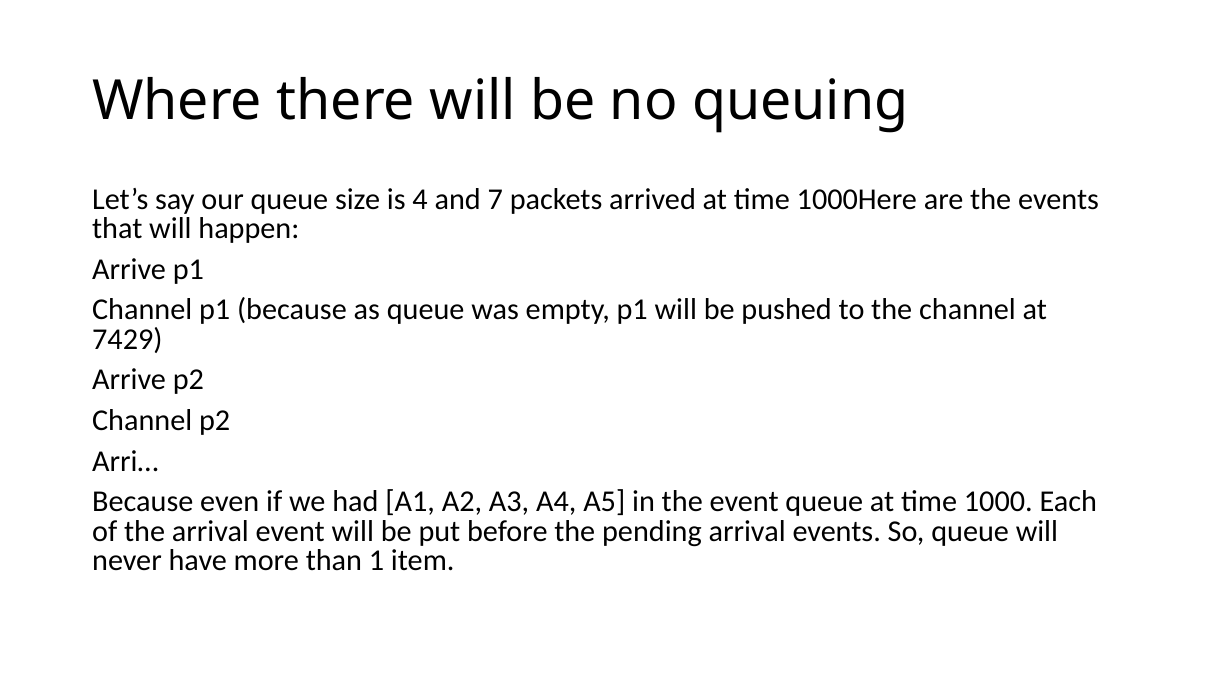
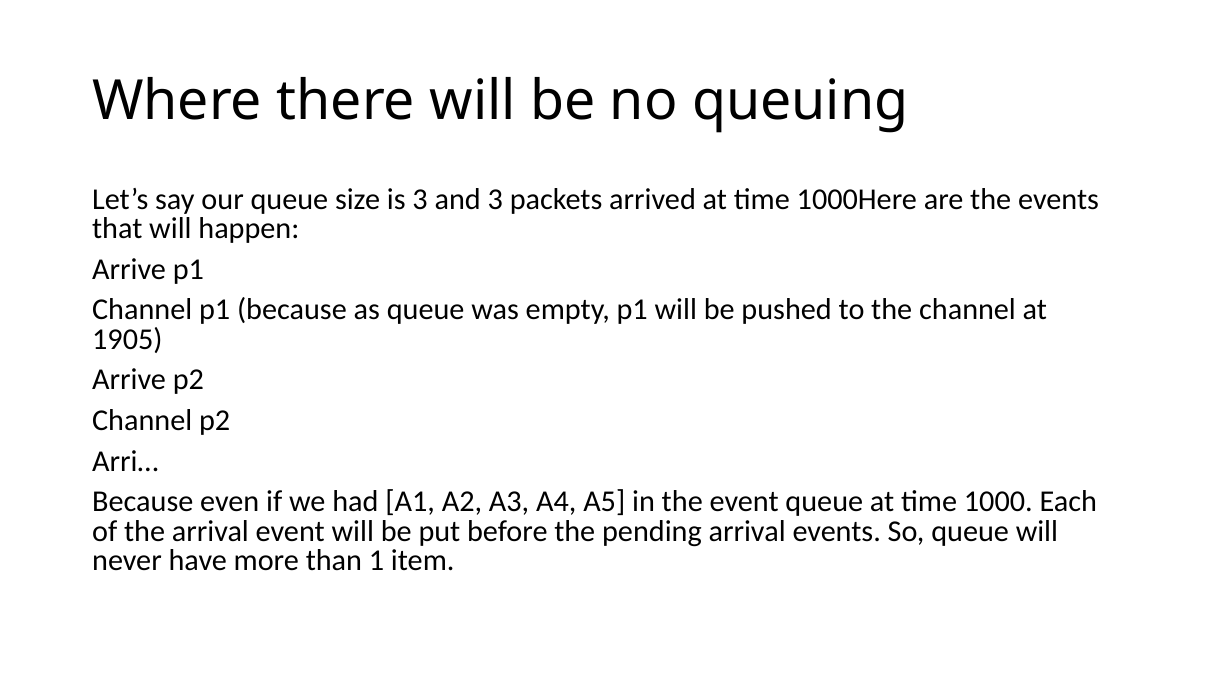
is 4: 4 -> 3
and 7: 7 -> 3
7429: 7429 -> 1905
